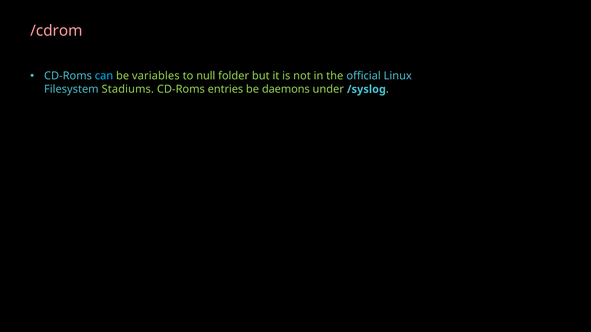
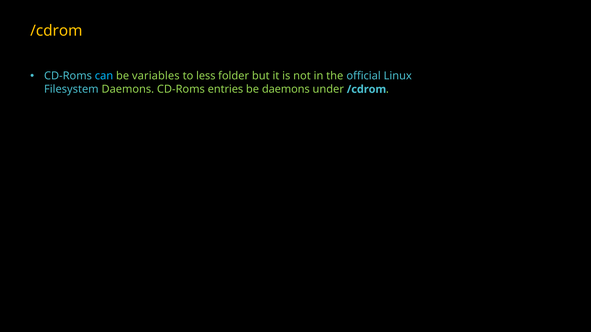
/cdrom at (56, 31) colour: pink -> yellow
null: null -> less
Filesystem Stadiums: Stadiums -> Daemons
under /syslog: /syslog -> /cdrom
